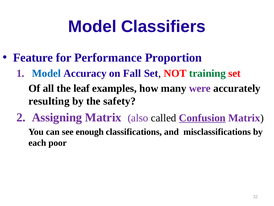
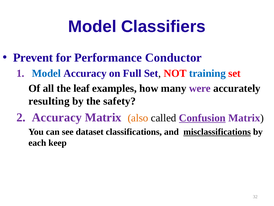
Feature: Feature -> Prevent
Proportion: Proportion -> Conductor
Fall: Fall -> Full
training colour: green -> blue
Assigning at (57, 117): Assigning -> Accuracy
also colour: purple -> orange
enough: enough -> dataset
misclassifications underline: none -> present
poor: poor -> keep
